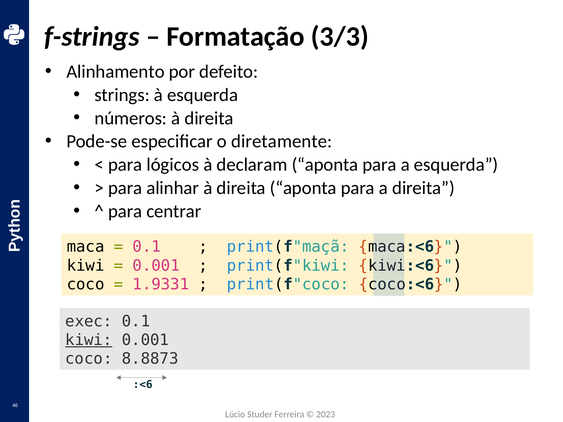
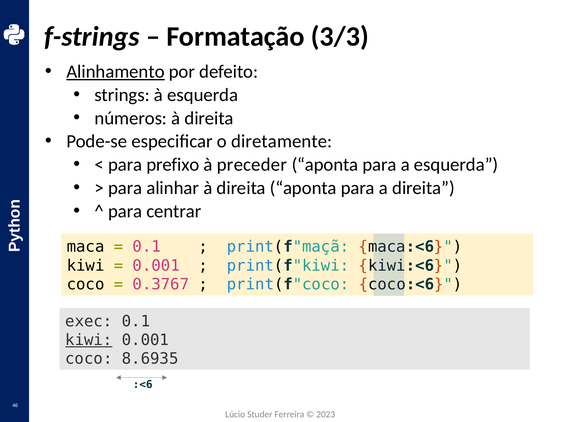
Alinhamento underline: none -> present
lógicos: lógicos -> prefixo
declaram: declaram -> preceder
1.9331: 1.9331 -> 0.3767
8.8873: 8.8873 -> 8.6935
